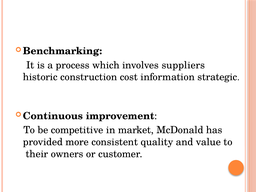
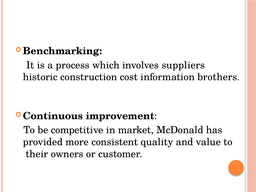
strategic: strategic -> brothers
